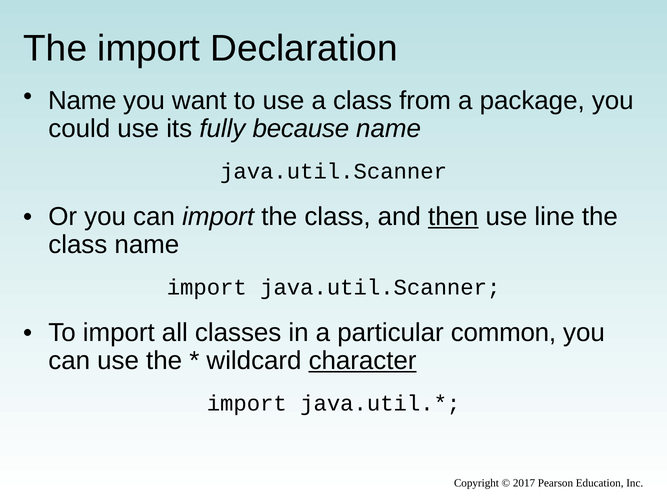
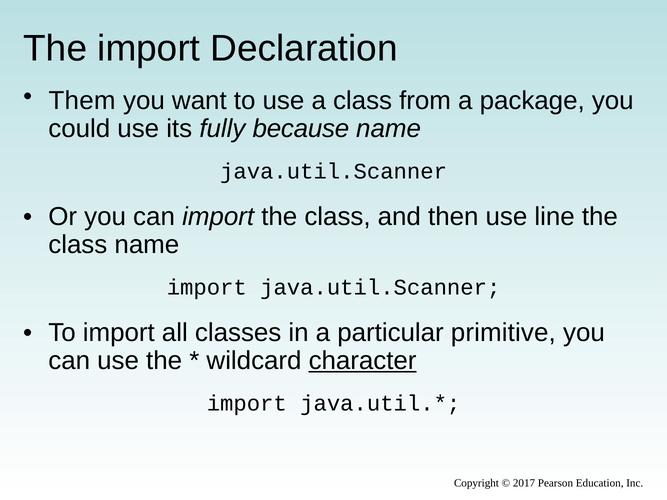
Name at (82, 101): Name -> Them
then underline: present -> none
common: common -> primitive
